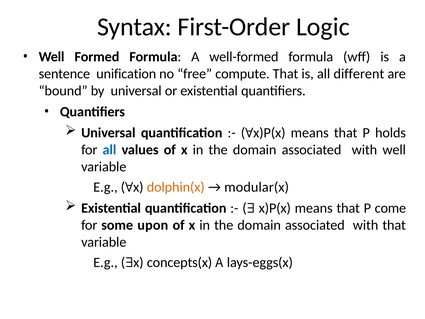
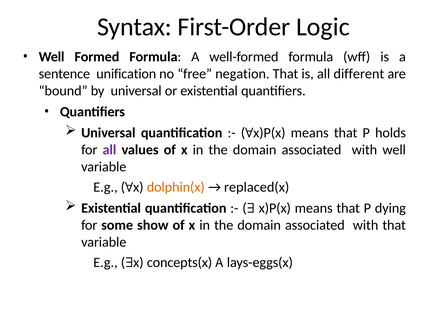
compute: compute -> negation
all at (109, 150) colour: blue -> purple
modular(x: modular(x -> replaced(x
come: come -> dying
upon: upon -> show
